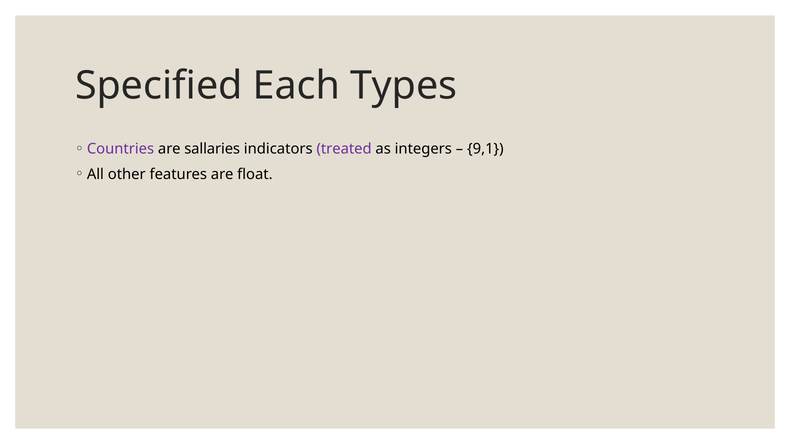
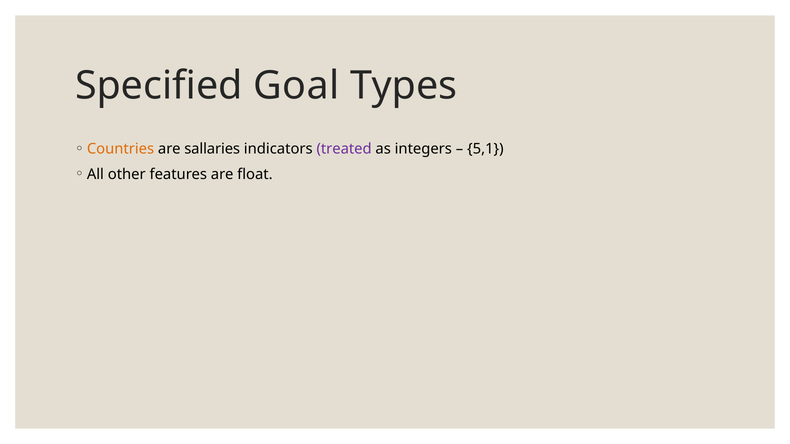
Each: Each -> Goal
Countries colour: purple -> orange
9,1: 9,1 -> 5,1
